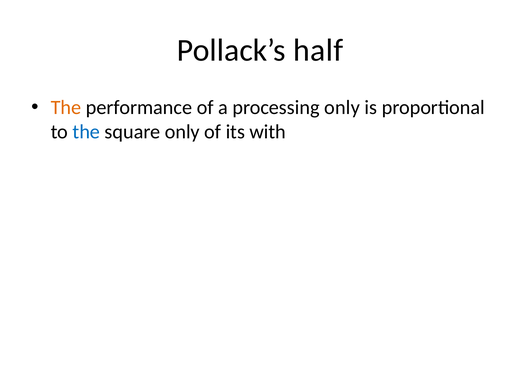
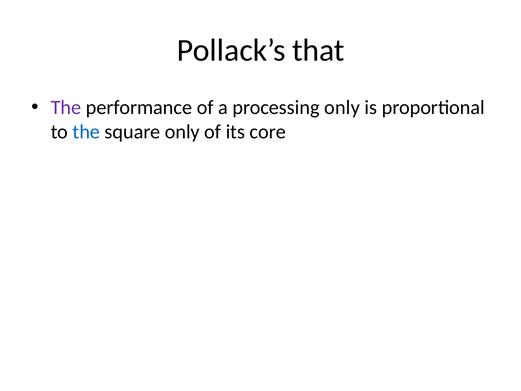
half: half -> that
The at (66, 107) colour: orange -> purple
with: with -> core
